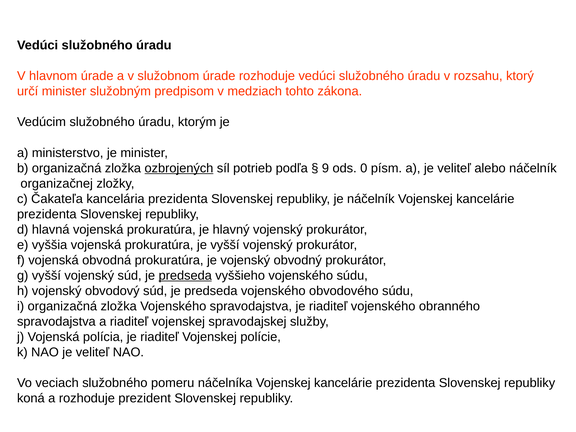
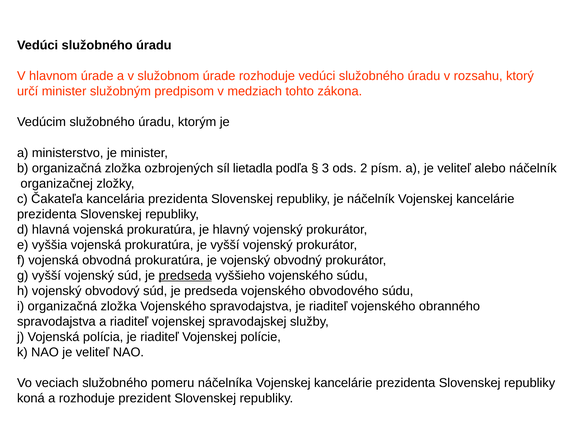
ozbrojených underline: present -> none
potrieb: potrieb -> lietadla
9: 9 -> 3
0: 0 -> 2
